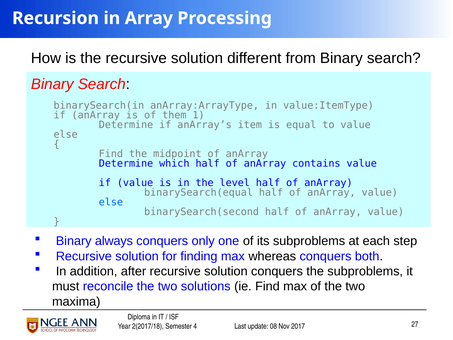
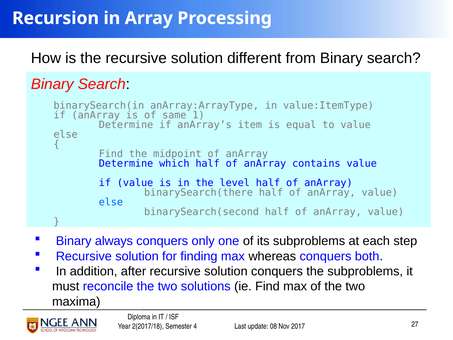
them: them -> same
binarySearch(equal: binarySearch(equal -> binarySearch(there
